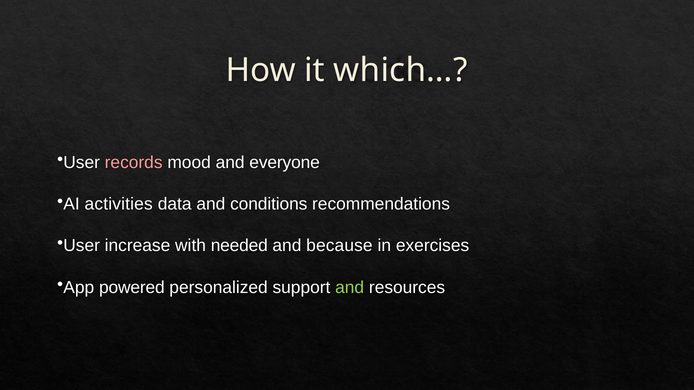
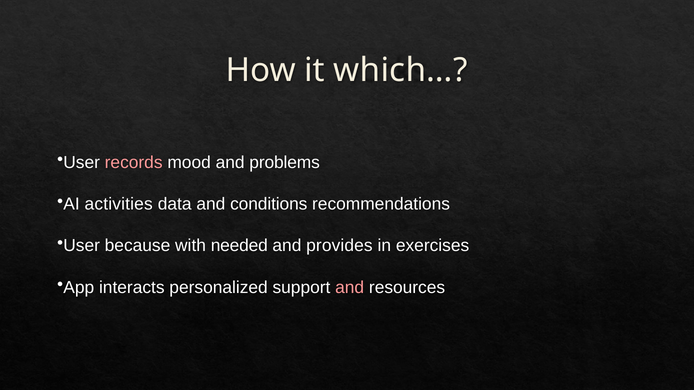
everyone: everyone -> problems
increase: increase -> because
because: because -> provides
powered: powered -> interacts
and at (350, 288) colour: light green -> pink
